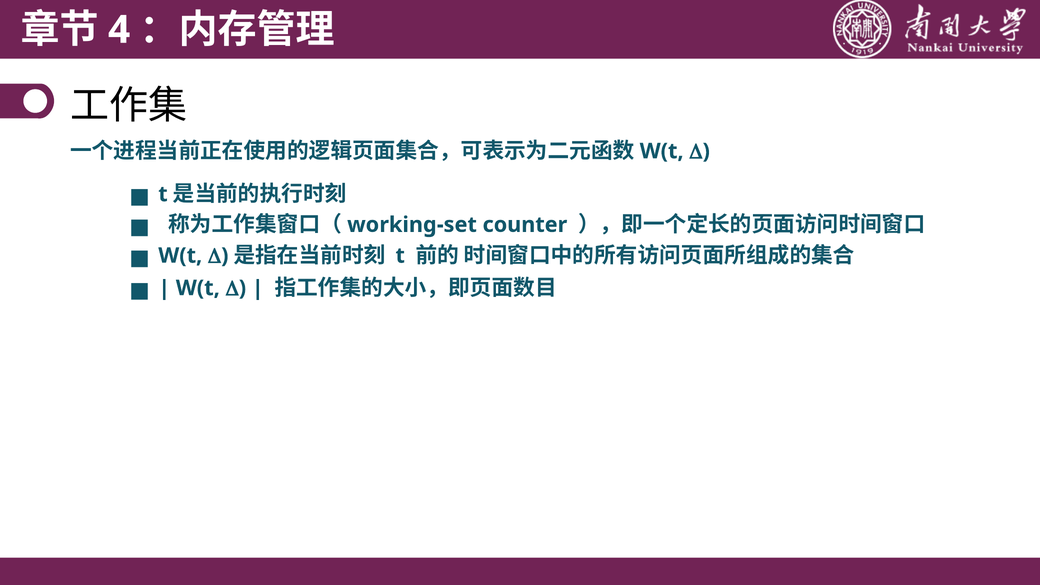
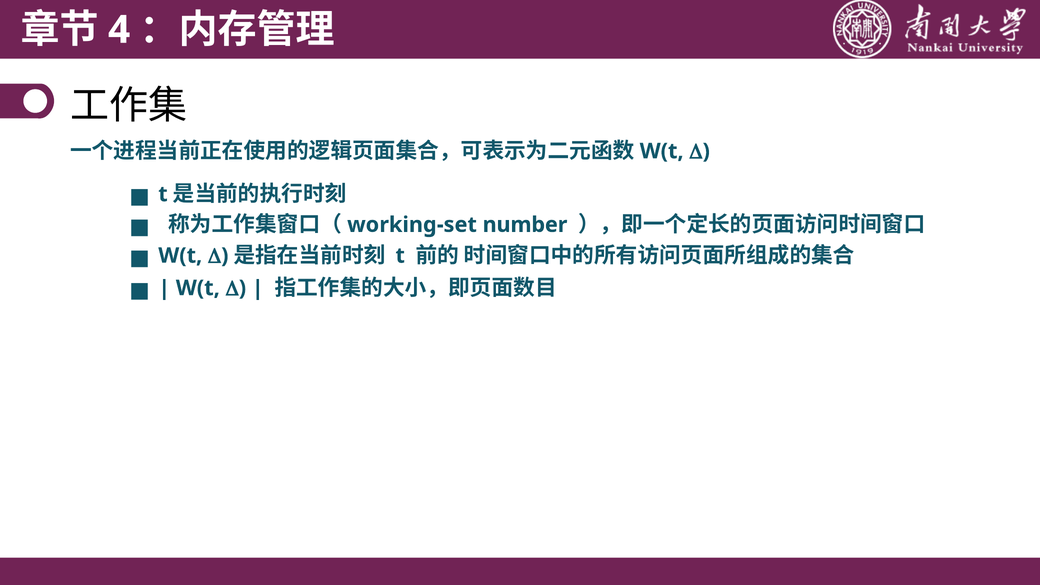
counter: counter -> number
